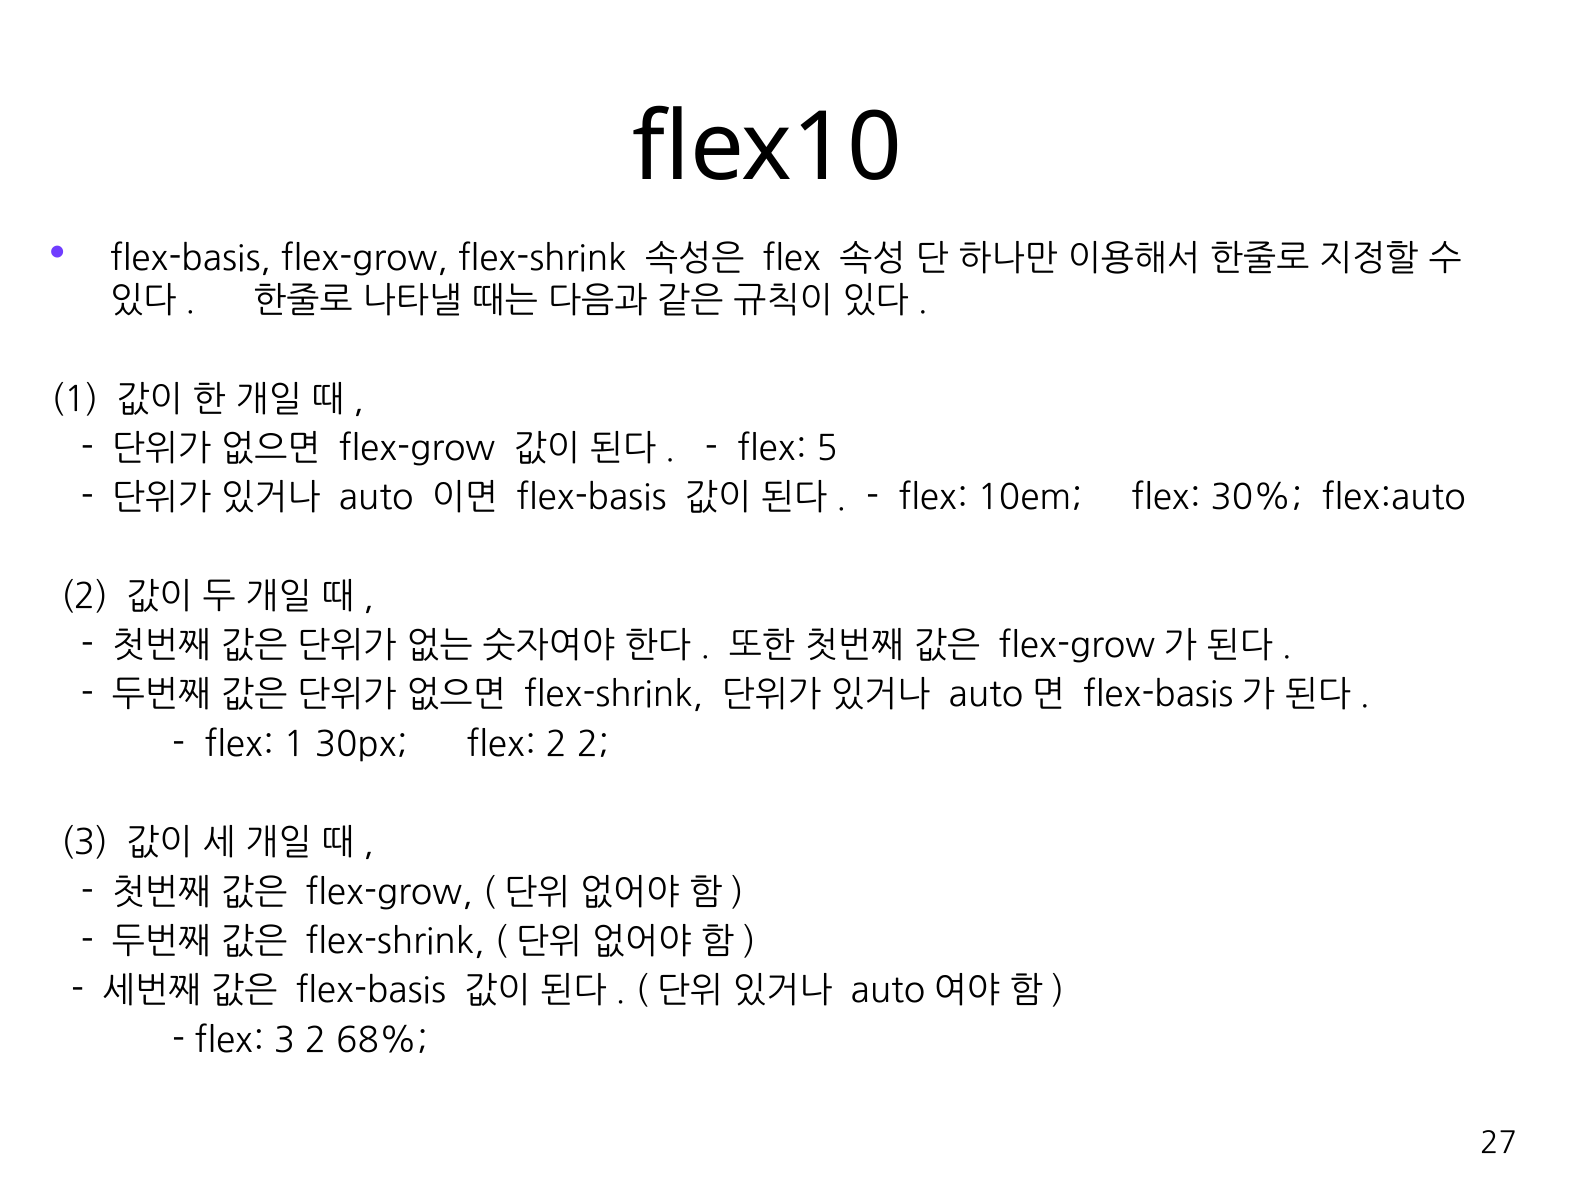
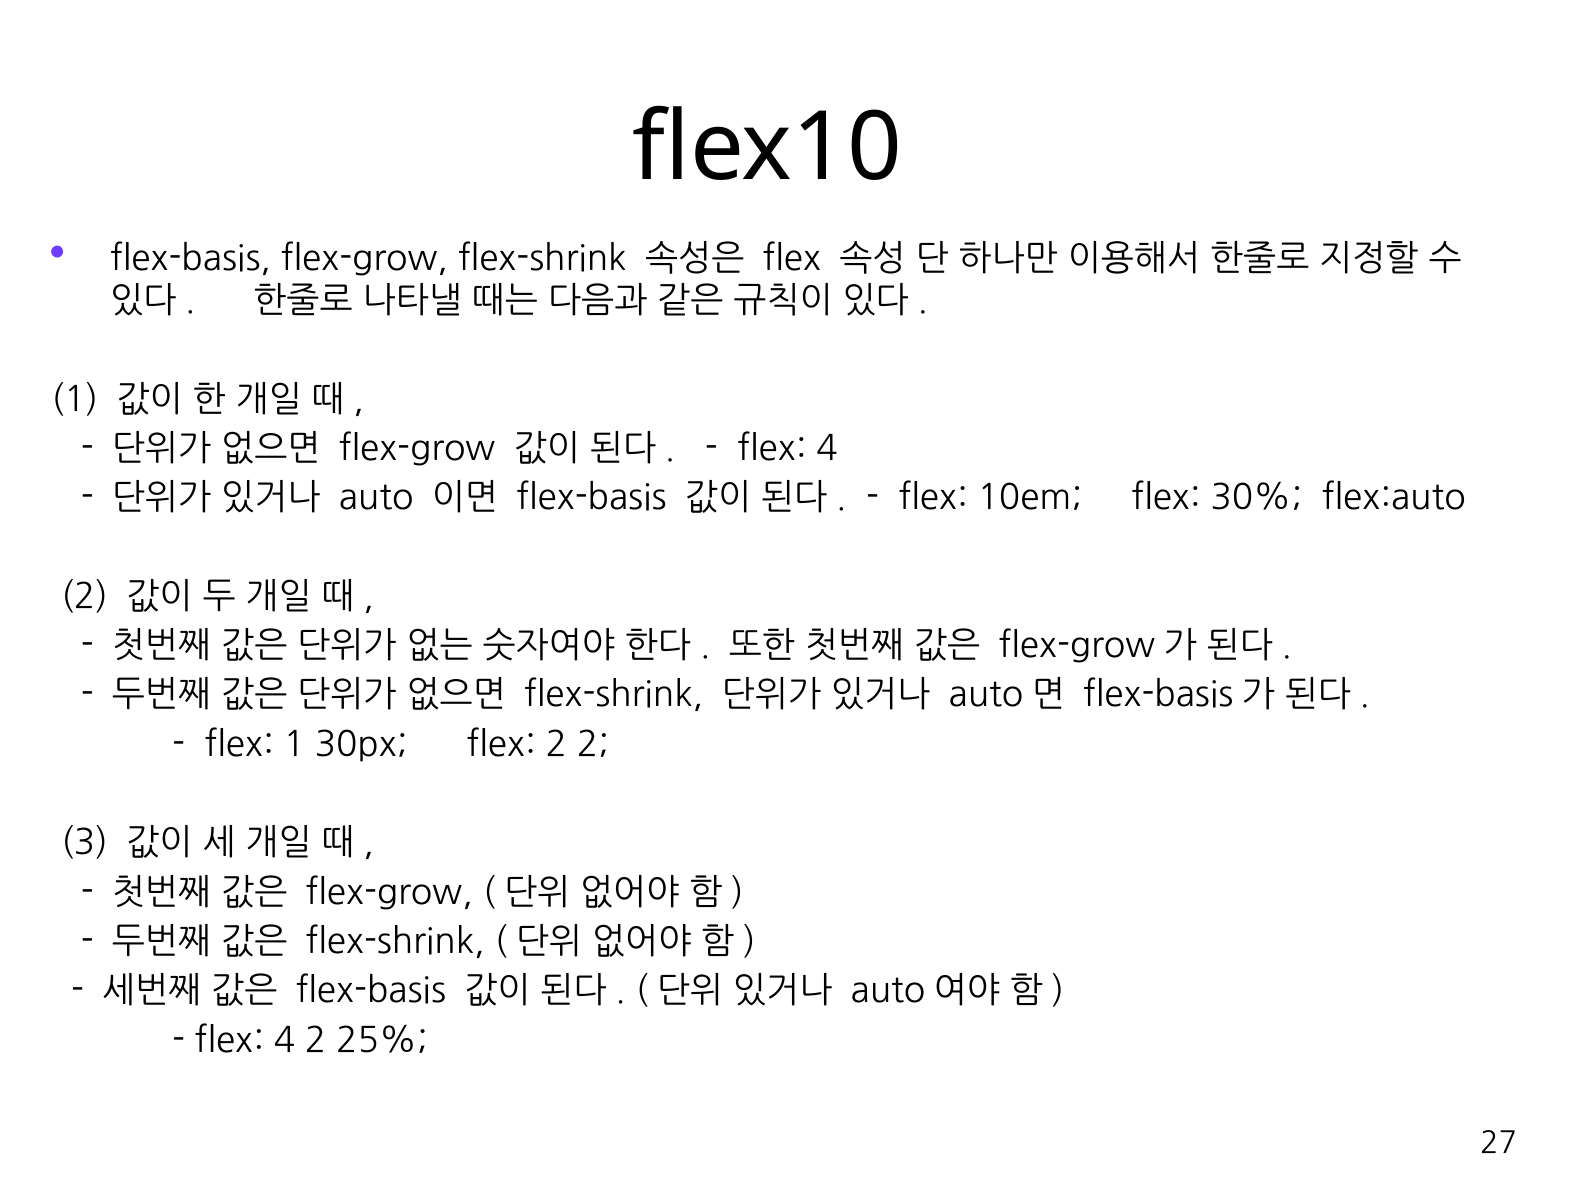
5 at (827, 449): 5 -> 4
3 at (284, 1041): 3 -> 4
68%: 68% -> 25%
